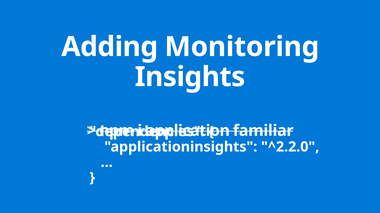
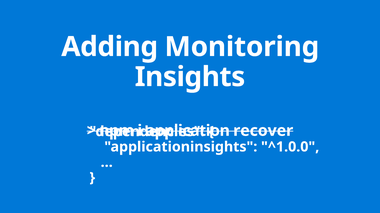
familiar: familiar -> recover
^2.2.0: ^2.2.0 -> ^1.0.0
